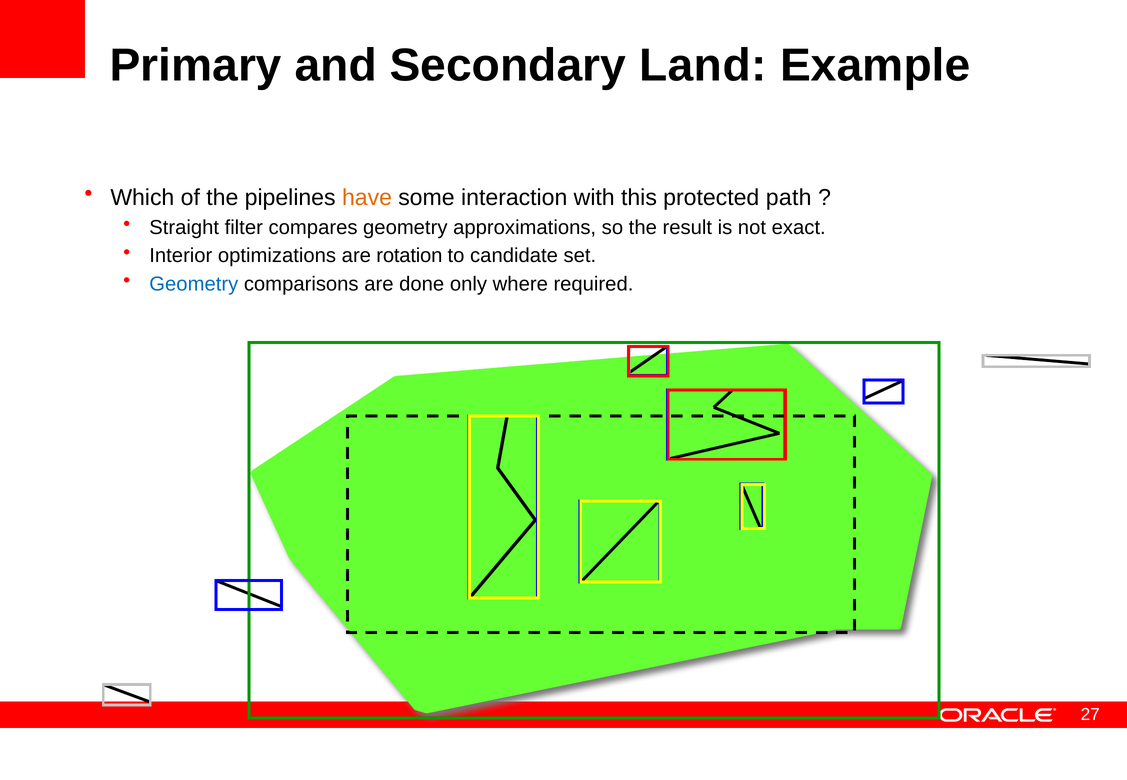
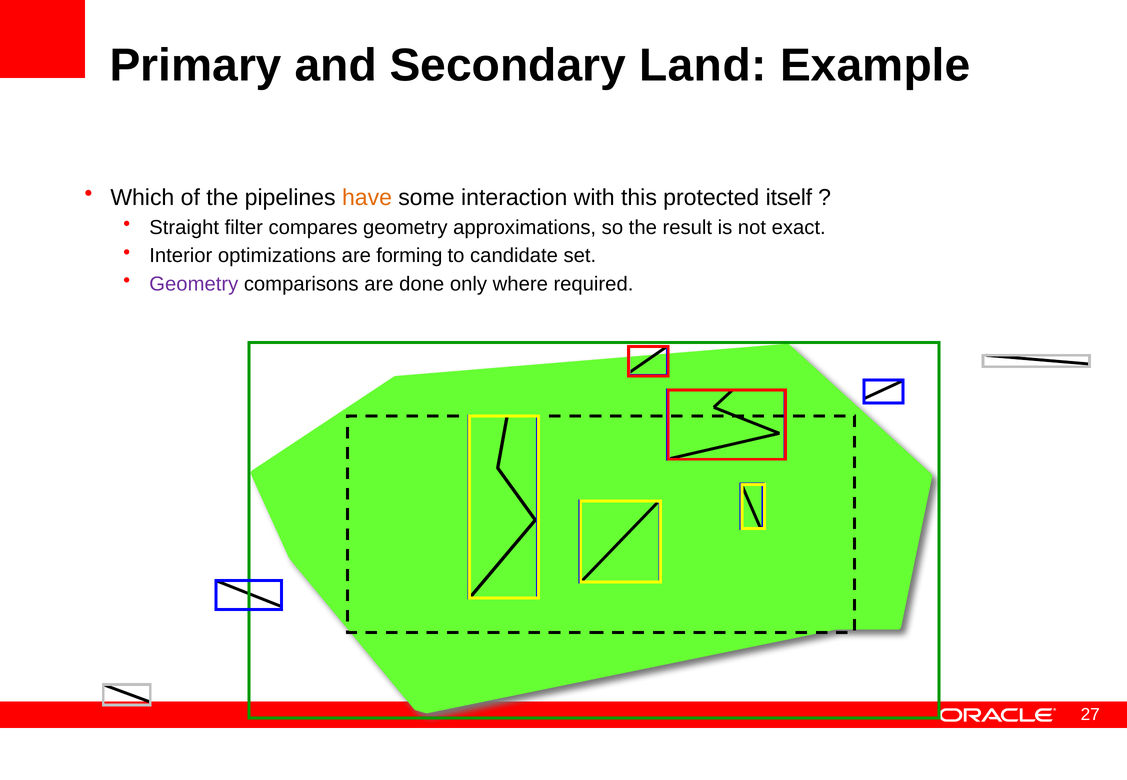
path: path -> itself
rotation: rotation -> forming
Geometry at (194, 284) colour: blue -> purple
